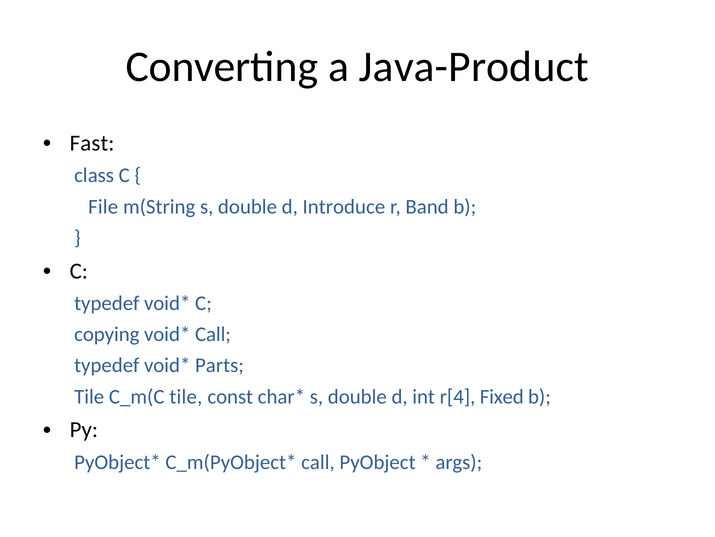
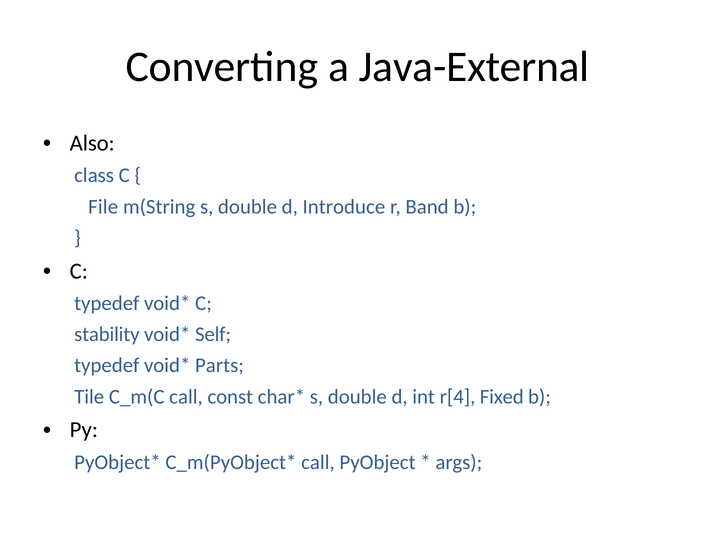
Java-Product: Java-Product -> Java-External
Fast: Fast -> Also
copying: copying -> stability
Call at (213, 334): Call -> Self
C_m(C tile: tile -> call
